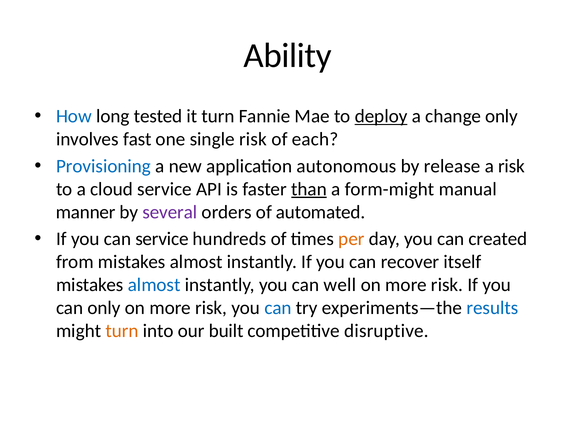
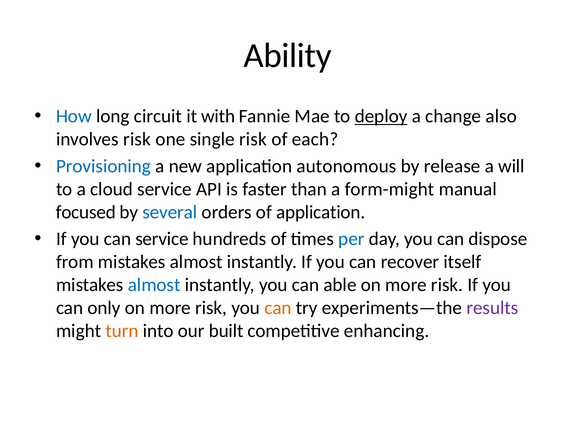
tested: tested -> circuit
it turn: turn -> with
change only: only -> also
involves fast: fast -> risk
a risk: risk -> will
than underline: present -> none
manner: manner -> focused
several colour: purple -> blue
of automated: automated -> application
per colour: orange -> blue
created: created -> dispose
well: well -> able
can at (278, 308) colour: blue -> orange
results colour: blue -> purple
disruptive: disruptive -> enhancing
